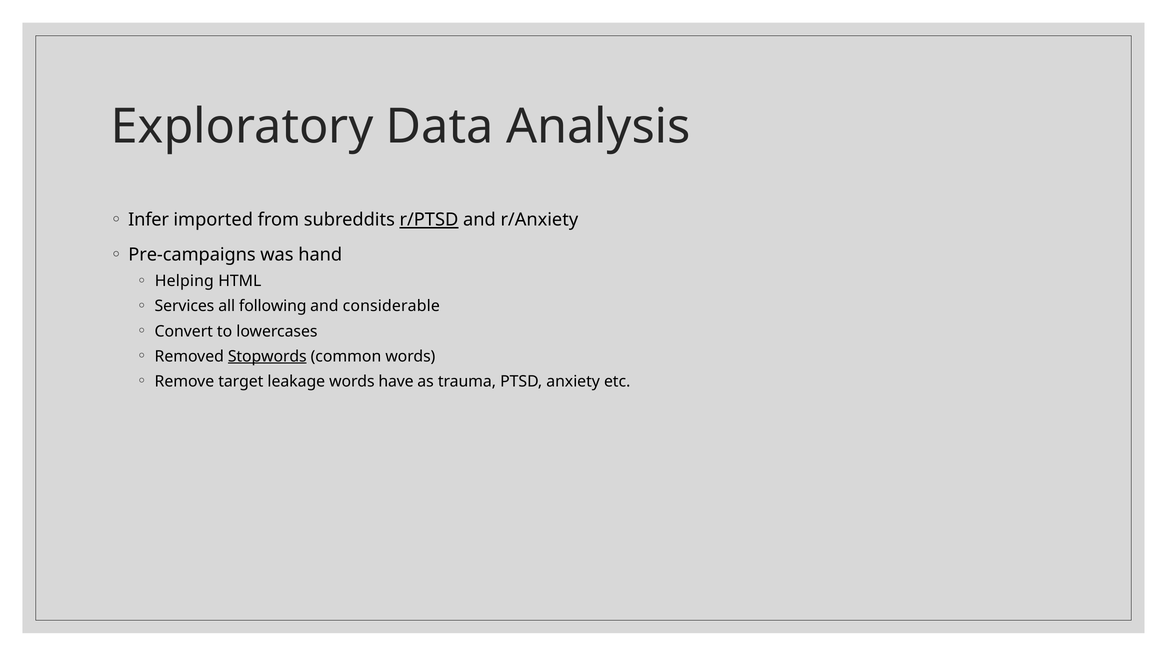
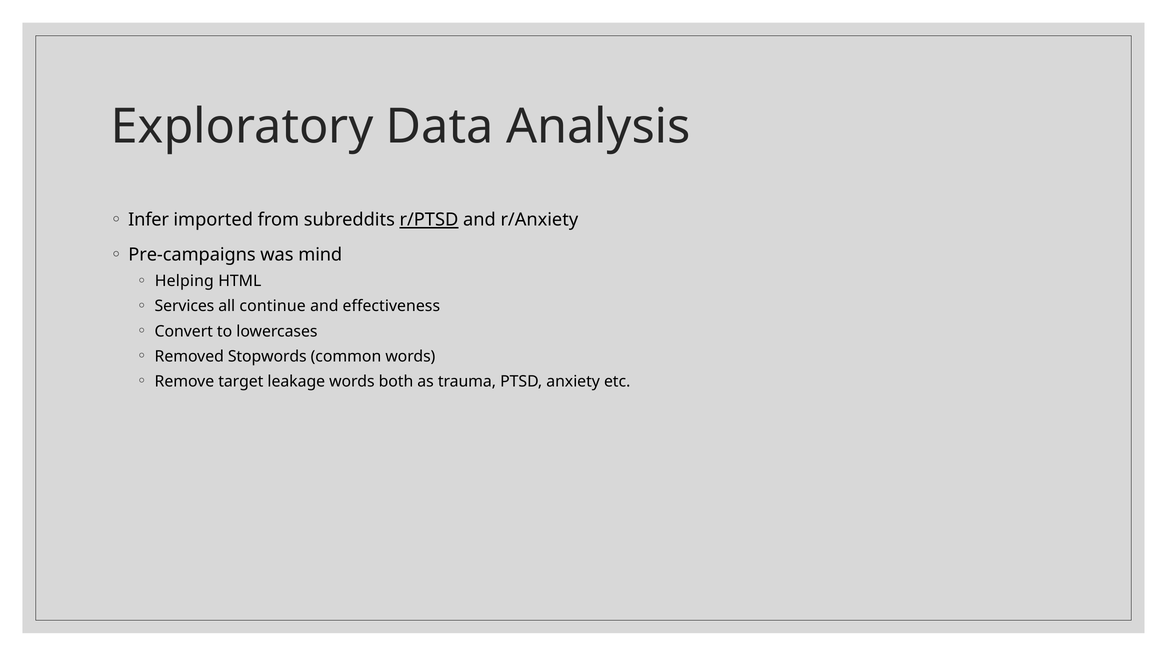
hand: hand -> mind
following: following -> continue
considerable: considerable -> effectiveness
Stopwords underline: present -> none
have: have -> both
